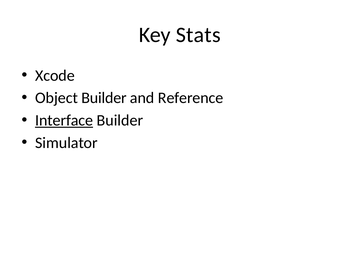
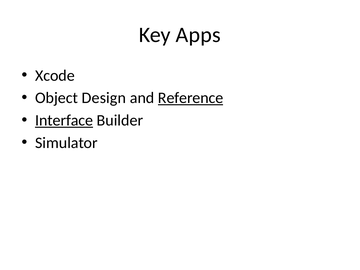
Stats: Stats -> Apps
Object Builder: Builder -> Design
Reference underline: none -> present
